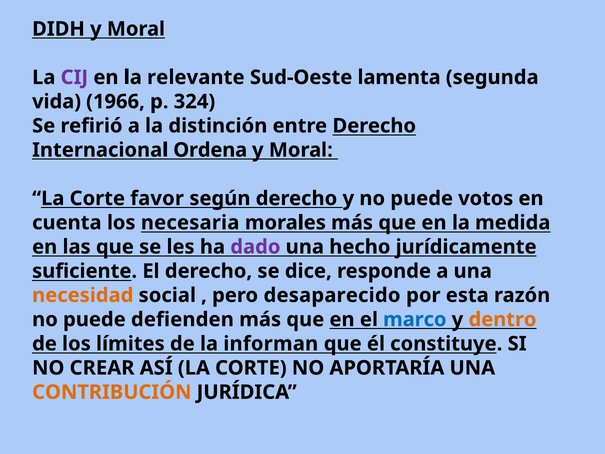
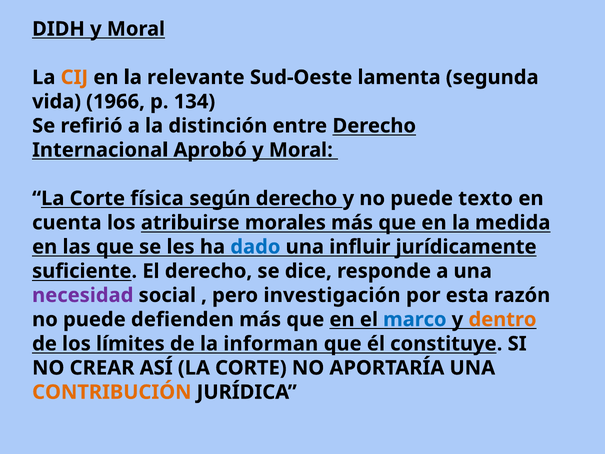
CIJ colour: purple -> orange
324: 324 -> 134
Ordena: Ordena -> Aprobó
favor: favor -> física
votos: votos -> texto
necesaria: necesaria -> atribuirse
dado colour: purple -> blue
hecho: hecho -> influir
necesidad colour: orange -> purple
desaparecido: desaparecido -> investigación
